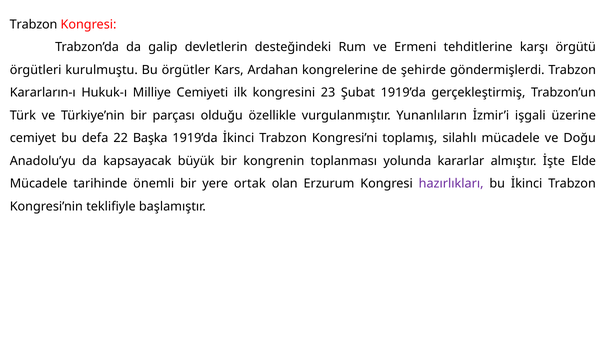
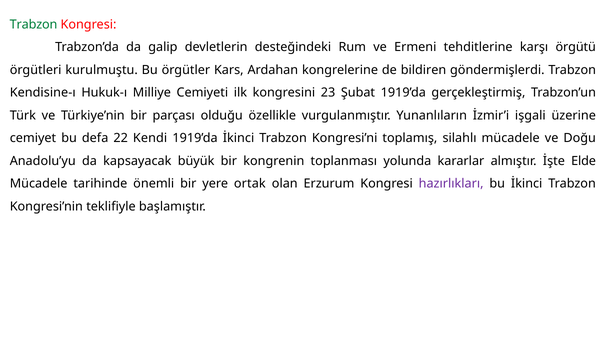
Trabzon at (34, 25) colour: black -> green
şehirde: şehirde -> bildiren
Kararların-ı: Kararların-ı -> Kendisine-ı
Başka: Başka -> Kendi
